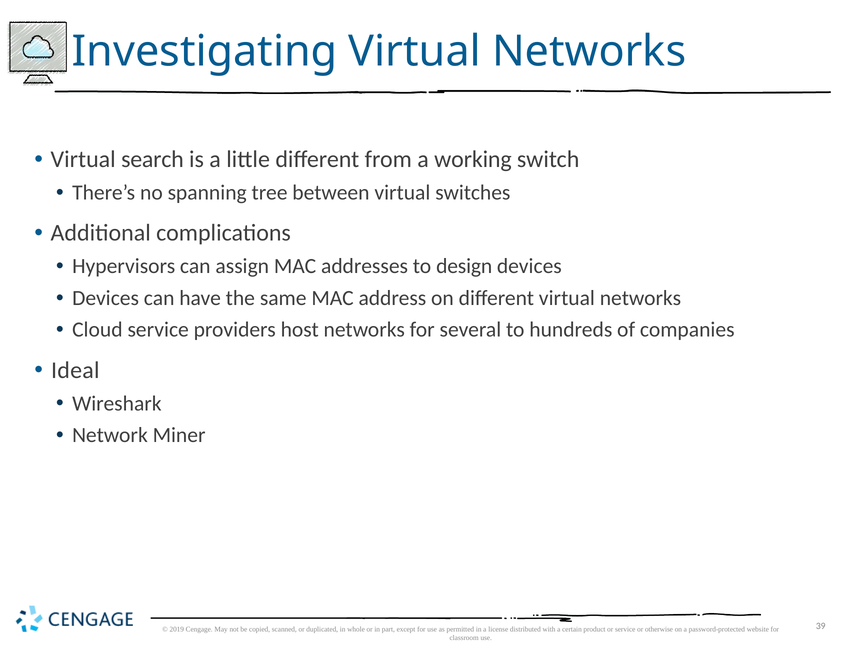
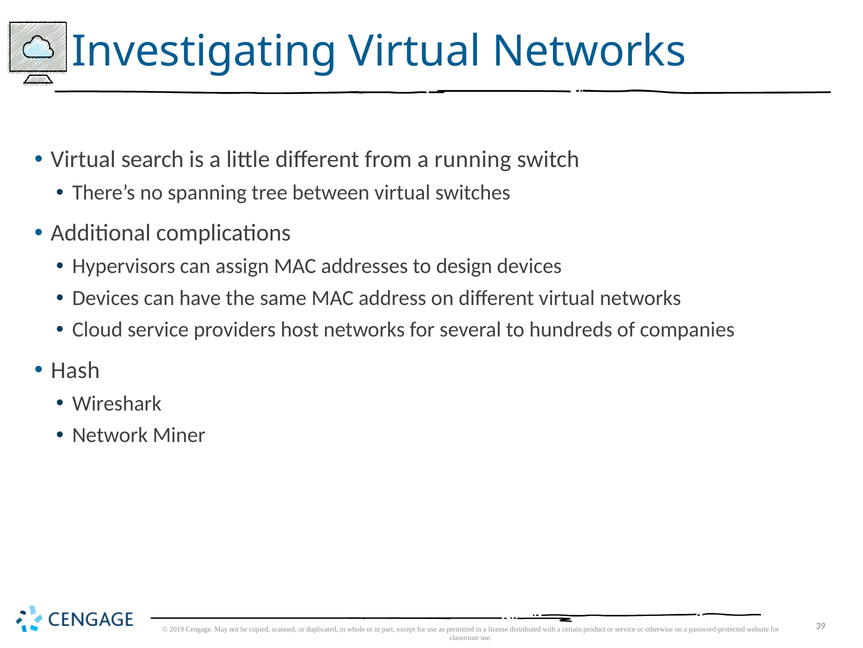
working: working -> running
Ideal: Ideal -> Hash
